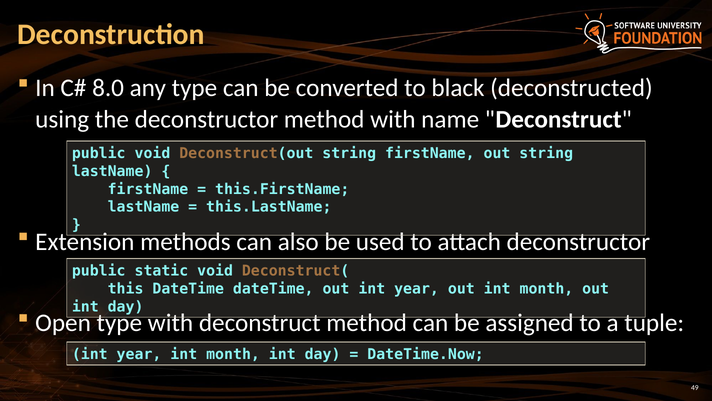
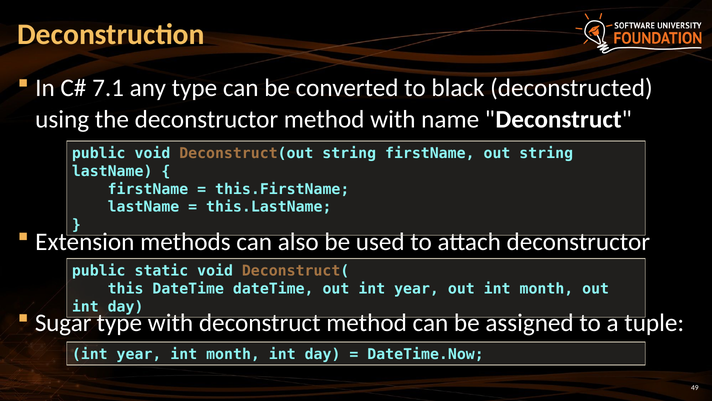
8.0: 8.0 -> 7.1
Open: Open -> Sugar
